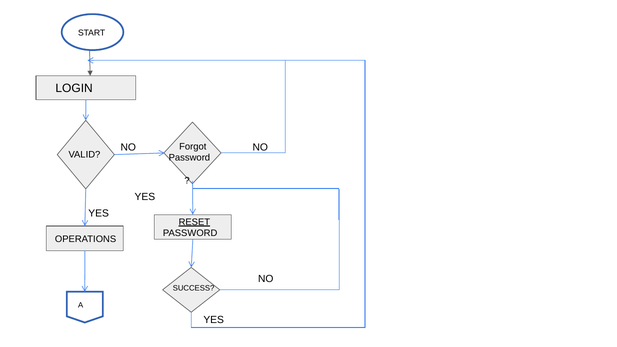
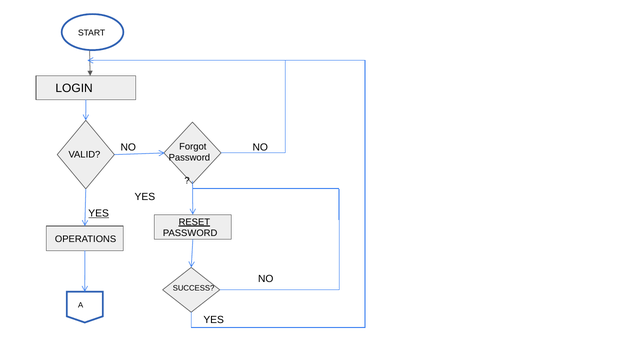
YES at (99, 213) underline: none -> present
